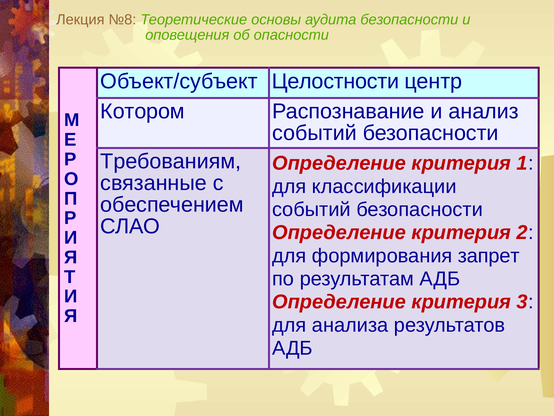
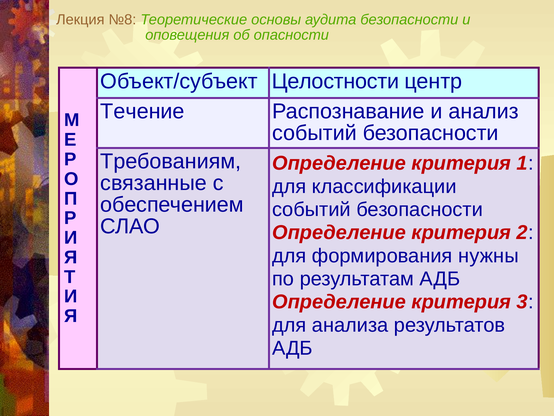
Котором: Котором -> Течение
запрет: запрет -> нужны
